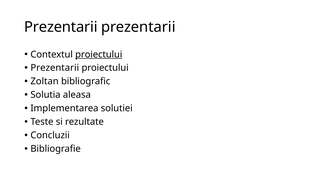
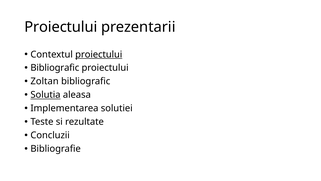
Prezentarii at (61, 27): Prezentarii -> Proiectului
Prezentarii at (55, 68): Prezentarii -> Bibliografic
Solutia underline: none -> present
